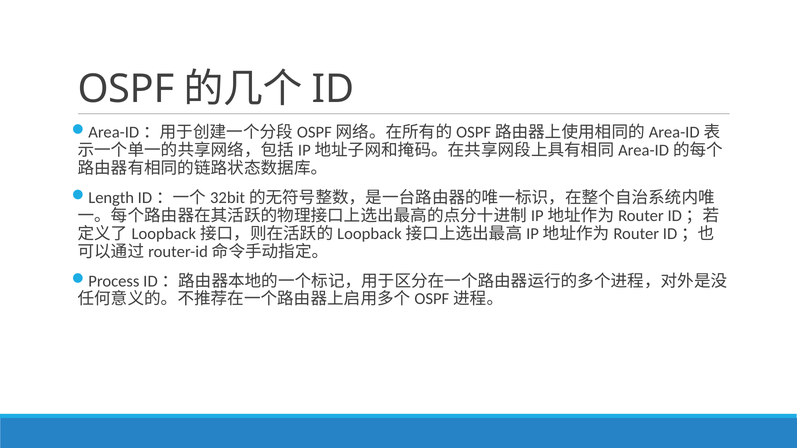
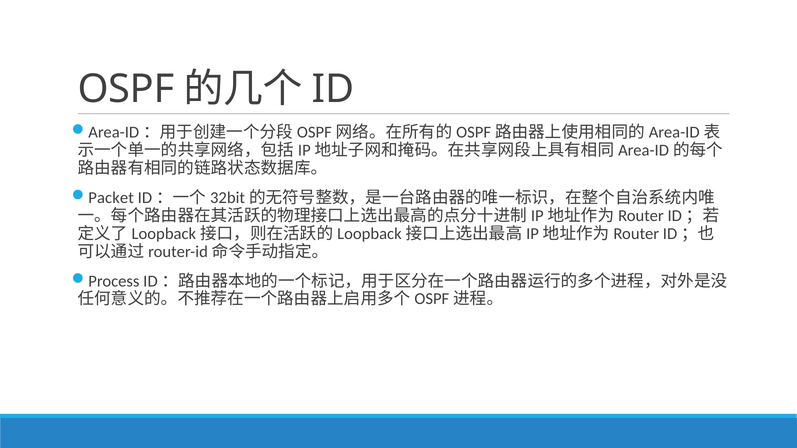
Length: Length -> Packet
